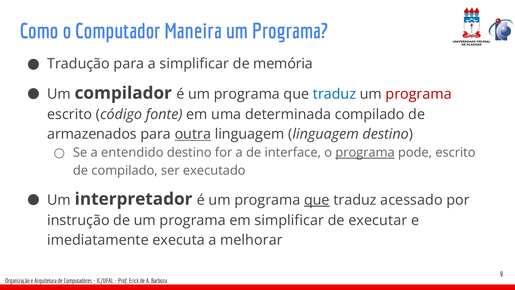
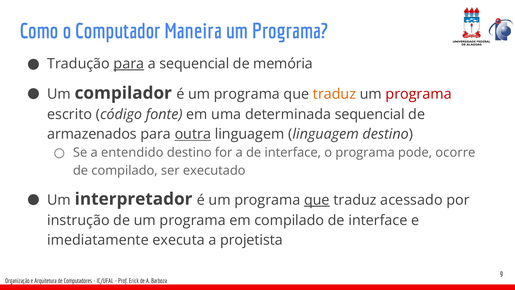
para at (129, 64) underline: none -> present
a simplificar: simplificar -> sequencial
traduz at (334, 94) colour: blue -> orange
determinada compilado: compilado -> sequencial
programa at (365, 153) underline: present -> none
pode escrito: escrito -> ocorre
em simplificar: simplificar -> compilado
executar at (378, 220): executar -> interface
melhorar: melhorar -> projetista
